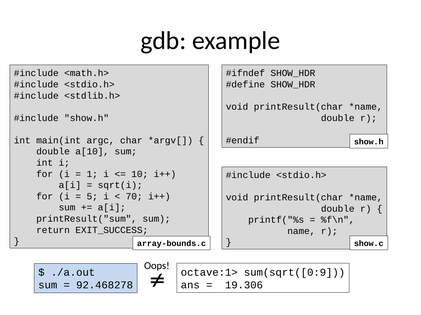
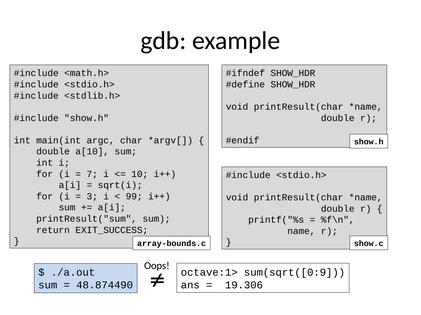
1: 1 -> 7
5: 5 -> 3
70: 70 -> 99
92.468278: 92.468278 -> 48.874490
